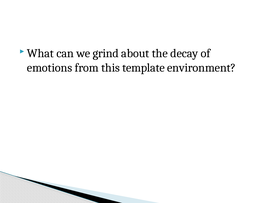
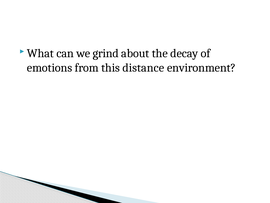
template: template -> distance
